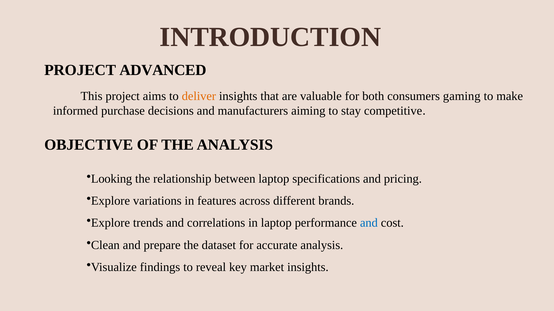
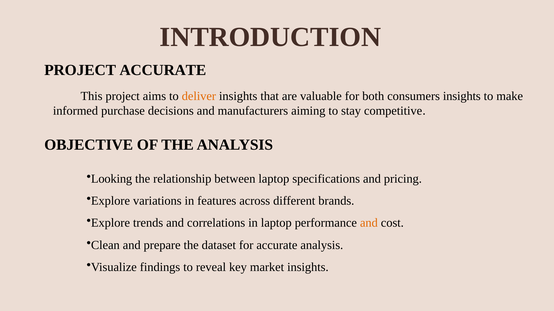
PROJECT ADVANCED: ADVANCED -> ACCURATE
consumers gaming: gaming -> insights
and at (369, 223) colour: blue -> orange
